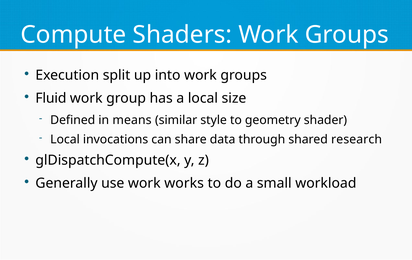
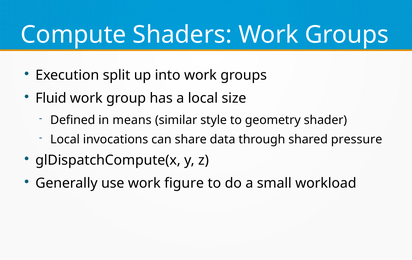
research: research -> pressure
works: works -> figure
